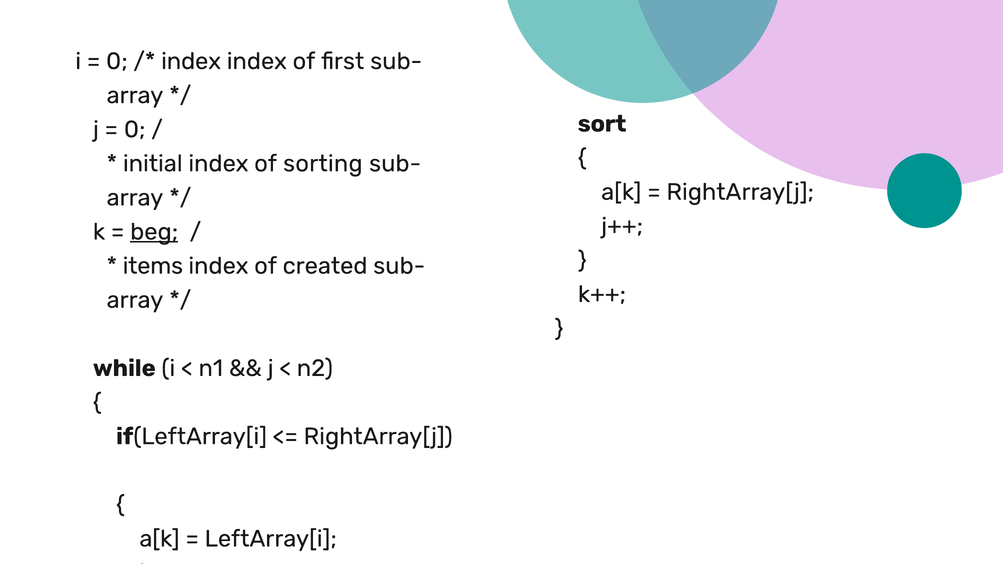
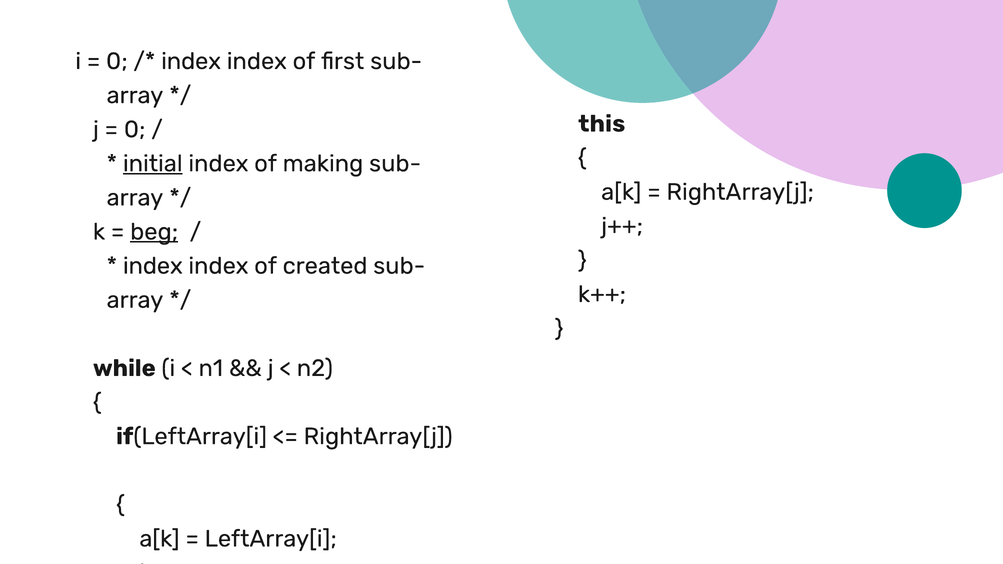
sort: sort -> this
initial underline: none -> present
sorting: sorting -> making
items at (153, 266): items -> index
